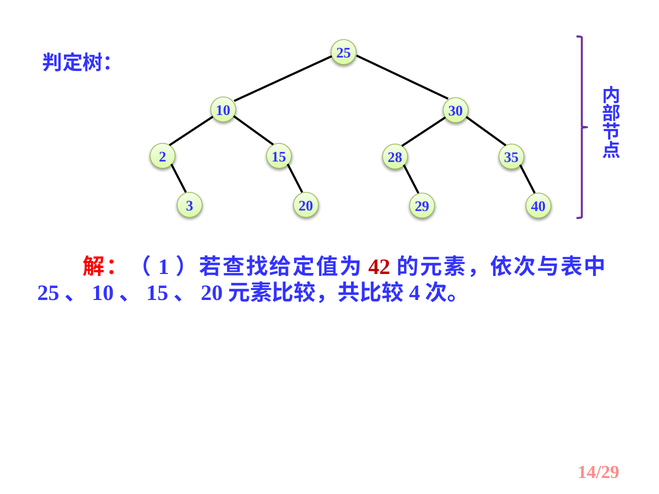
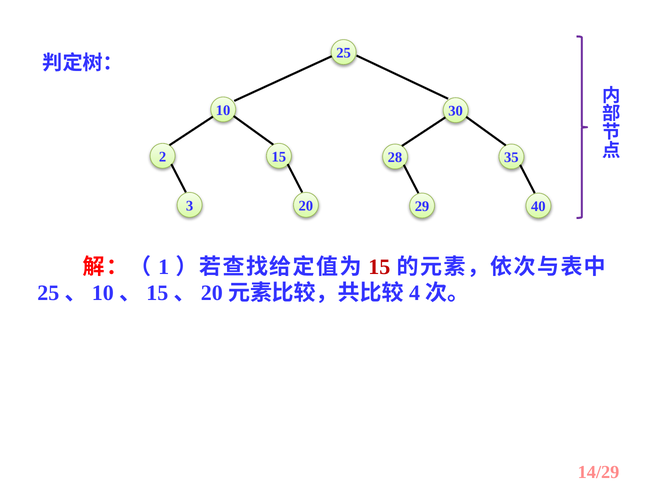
42 at (379, 267): 42 -> 15
